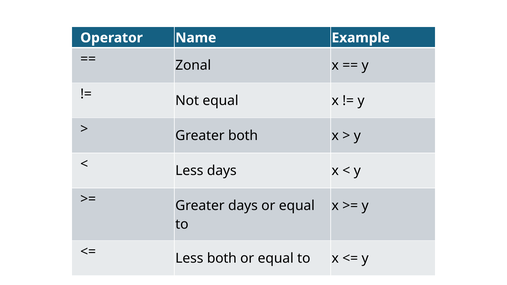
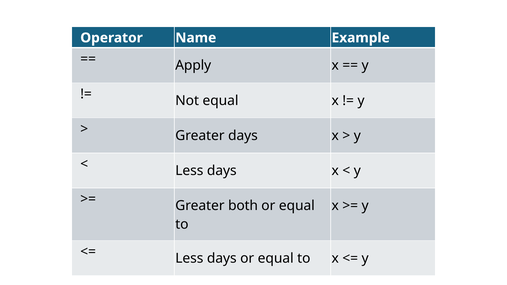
Zonal: Zonal -> Apply
Greater both: both -> days
Greater days: days -> both
both at (222, 258): both -> days
